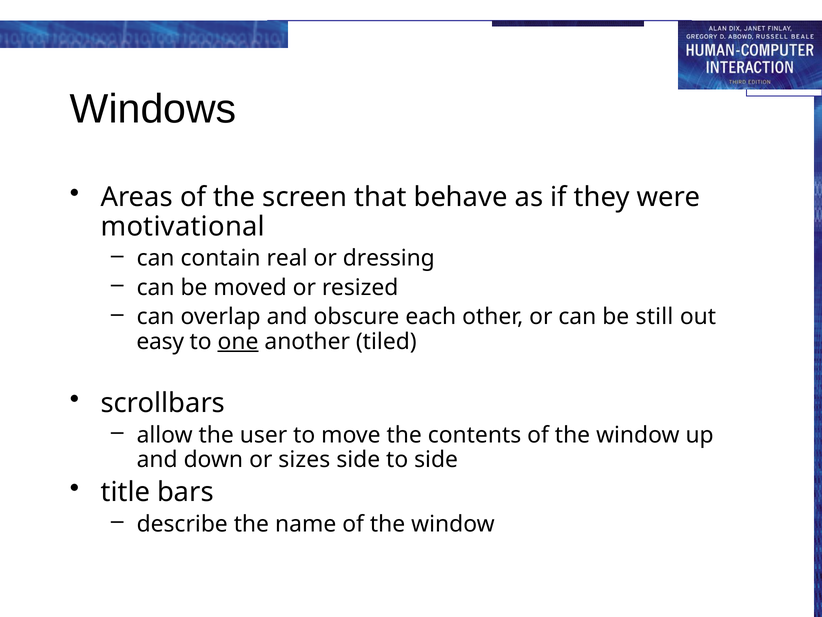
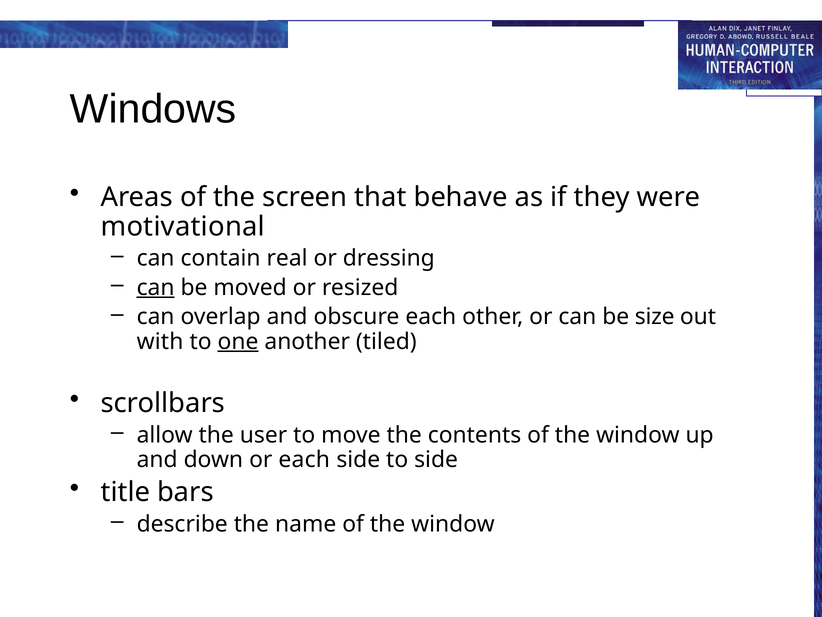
can at (156, 287) underline: none -> present
still: still -> size
easy: easy -> with
or sizes: sizes -> each
